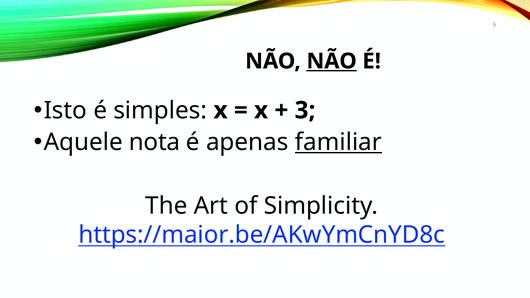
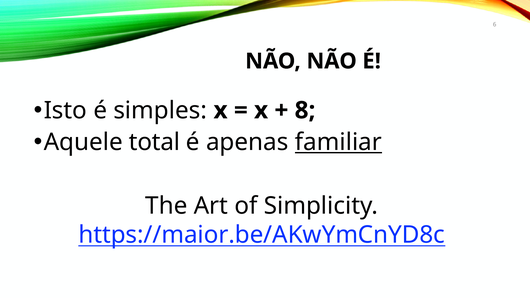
NÃO at (332, 61) underline: present -> none
3: 3 -> 8
nota: nota -> total
